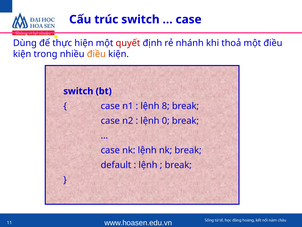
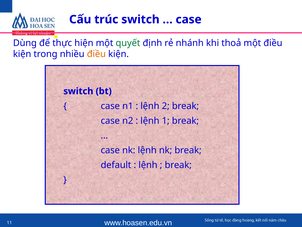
quyết colour: red -> green
8: 8 -> 2
0: 0 -> 1
